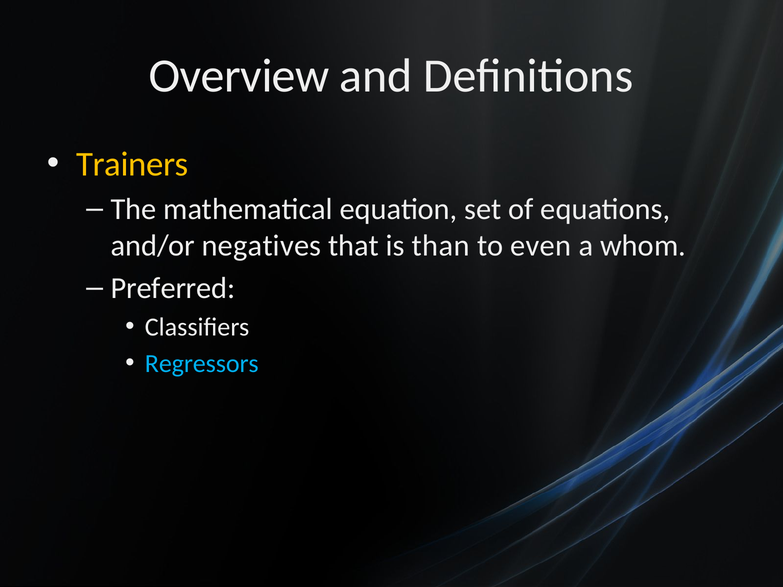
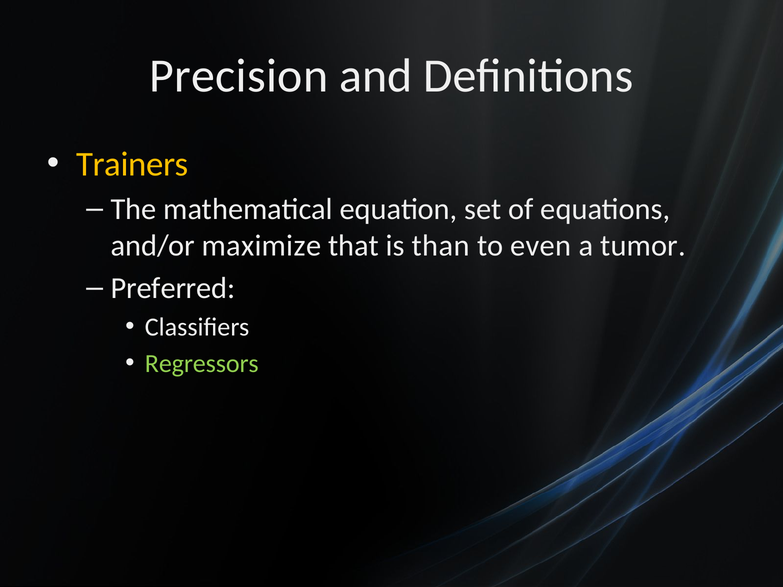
Overview: Overview -> Precision
negatives: negatives -> maximize
whom: whom -> tumor
Regressors colour: light blue -> light green
